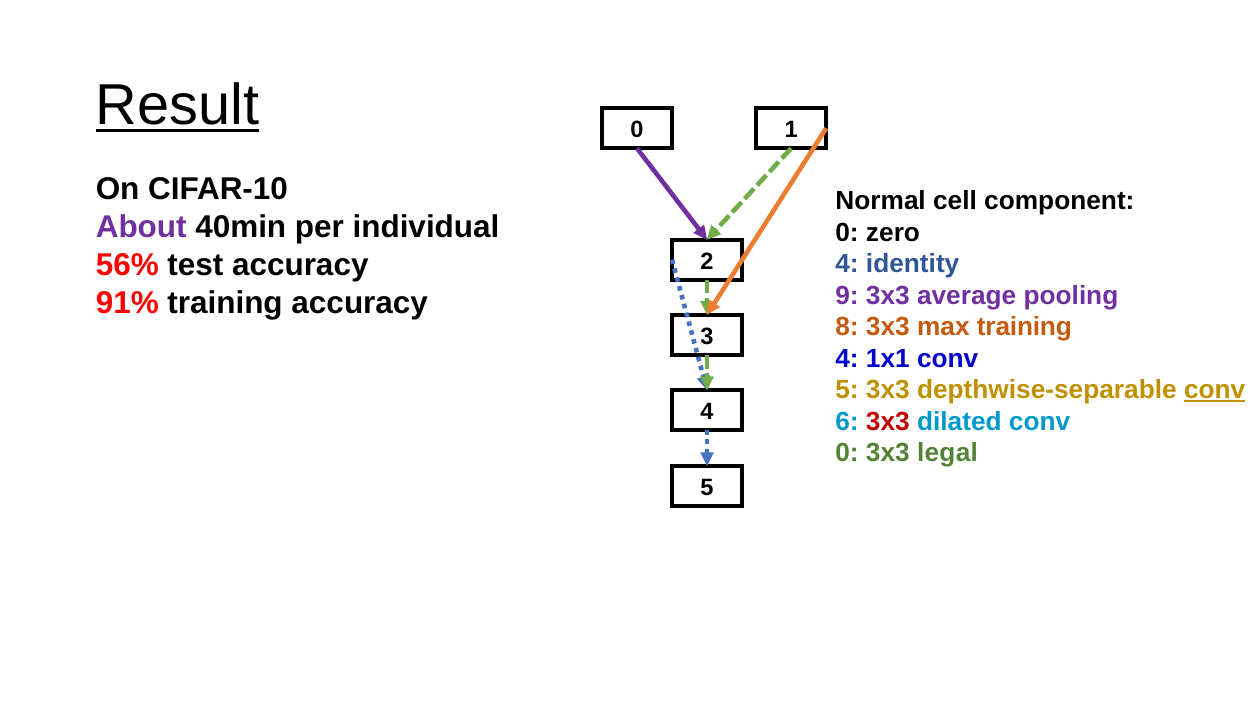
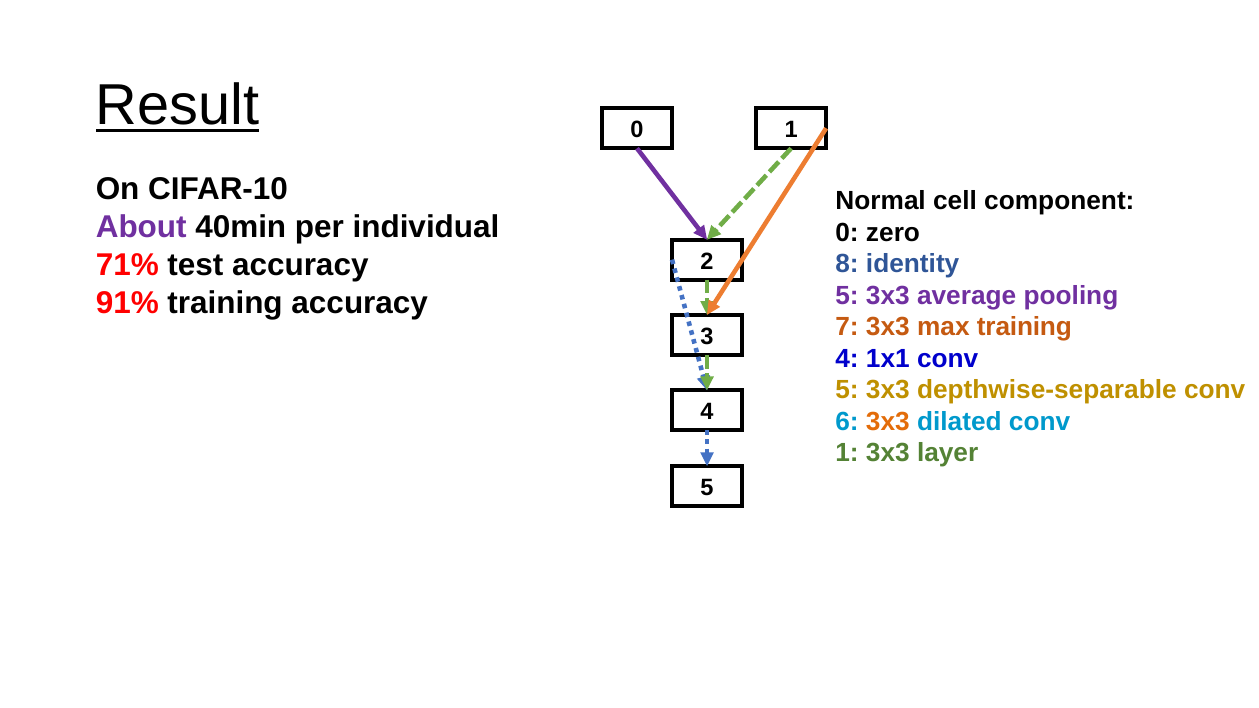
56%: 56% -> 71%
4 at (847, 264): 4 -> 8
9 at (847, 296): 9 -> 5
8: 8 -> 7
conv at (1215, 390) underline: present -> none
3x3 at (888, 421) colour: red -> orange
0 at (847, 453): 0 -> 1
legal: legal -> layer
